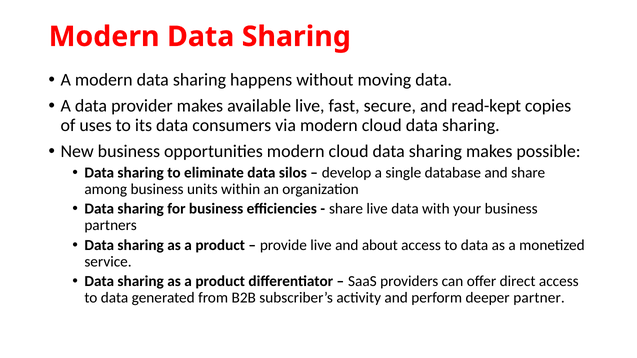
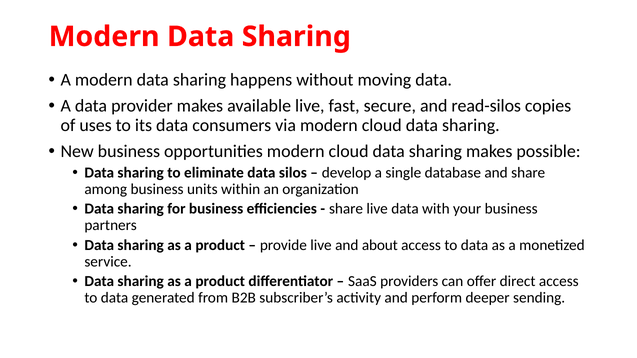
read-kept: read-kept -> read-silos
partner: partner -> sending
